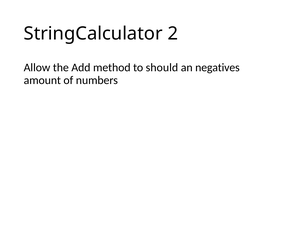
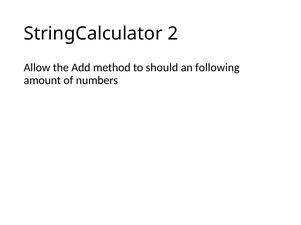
negatives: negatives -> following
